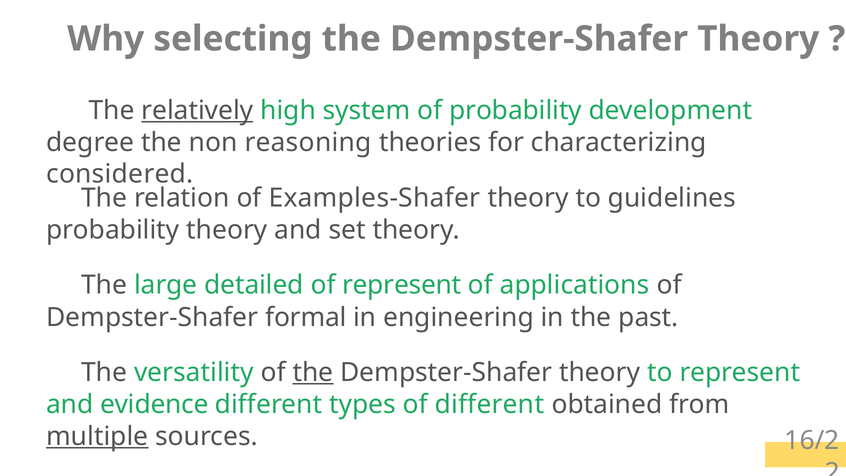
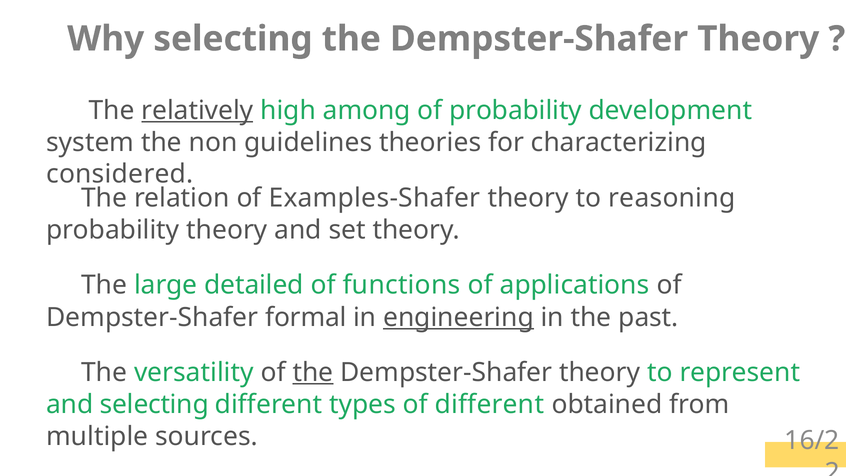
system: system -> among
degree: degree -> system
reasoning: reasoning -> guidelines
guidelines: guidelines -> reasoning
of represent: represent -> functions
engineering underline: none -> present
and evidence: evidence -> selecting
multiple underline: present -> none
